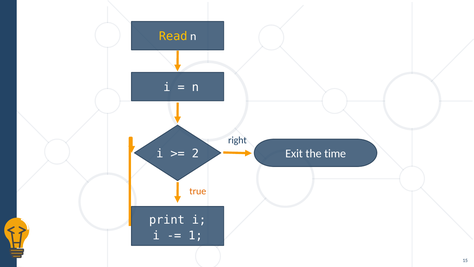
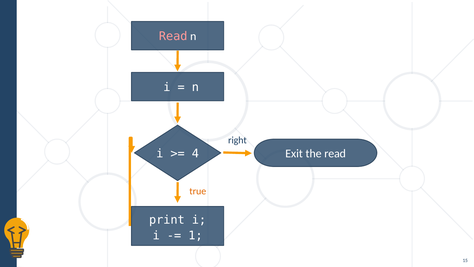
Read at (173, 36) colour: yellow -> pink
2: 2 -> 4
the time: time -> read
